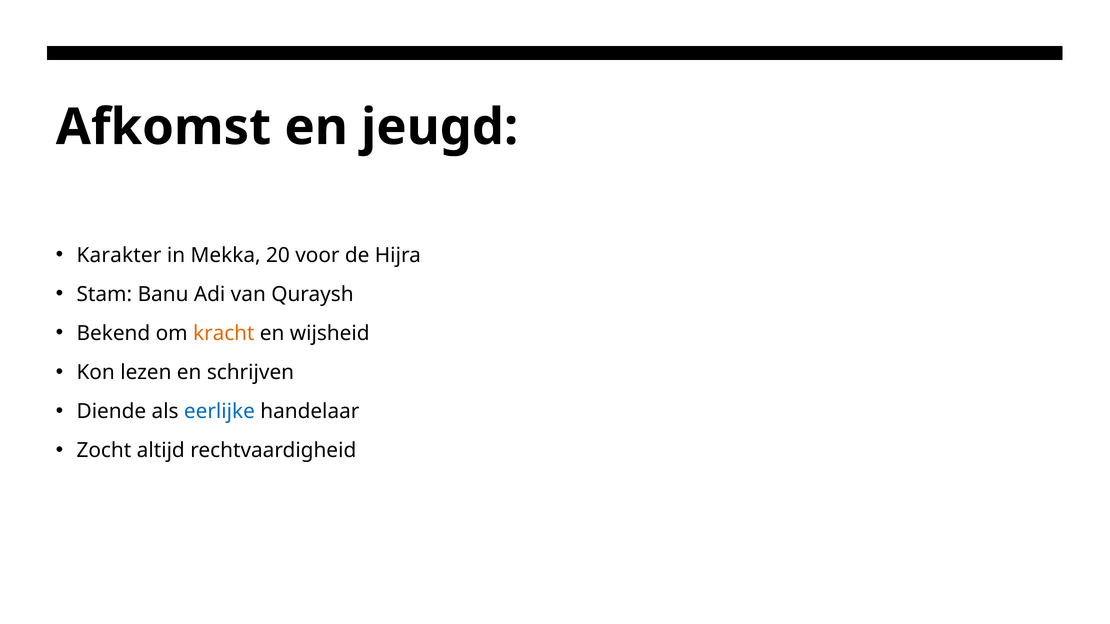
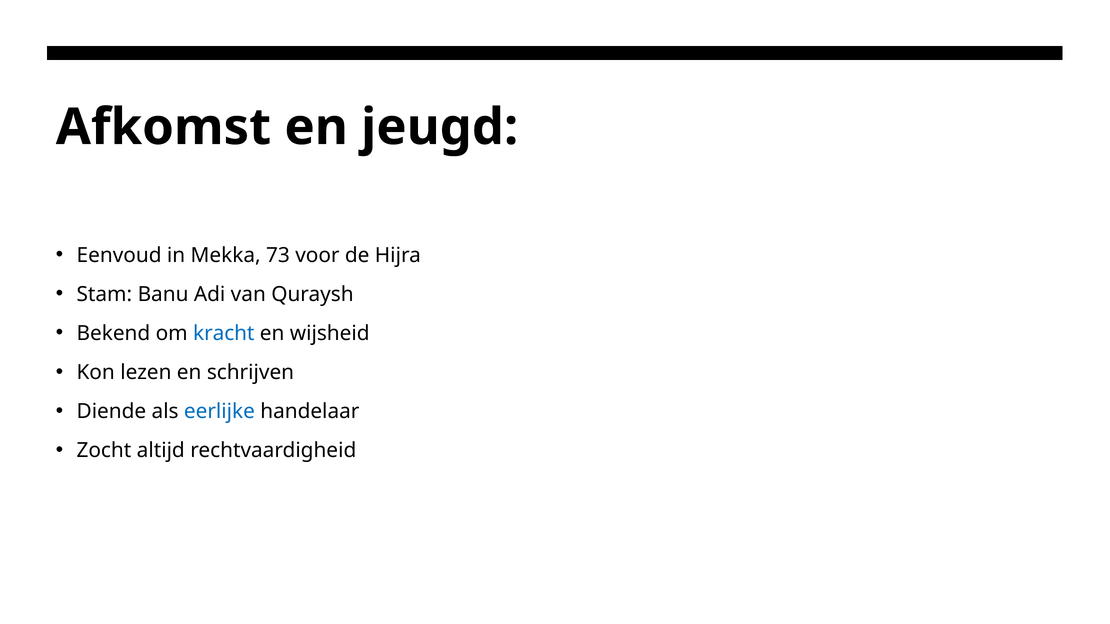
Karakter: Karakter -> Eenvoud
20: 20 -> 73
kracht colour: orange -> blue
